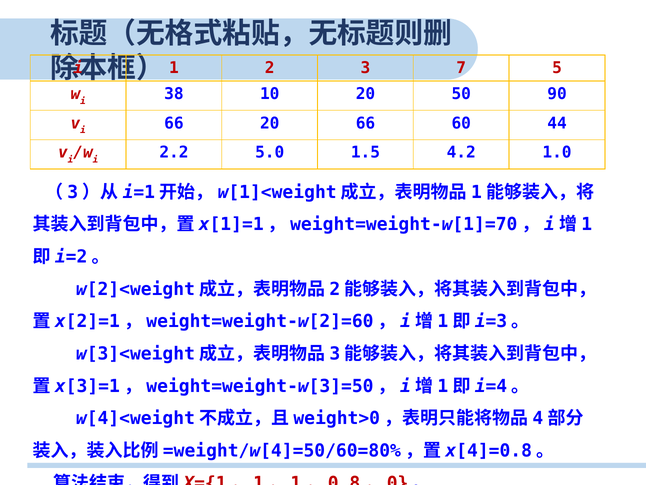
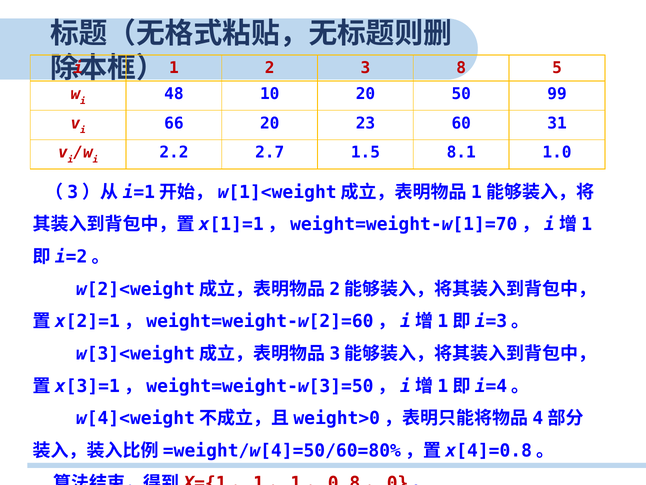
7: 7 -> 8
38: 38 -> 48
90: 90 -> 99
20 66: 66 -> 23
44: 44 -> 31
5.0: 5.0 -> 2.7
4.2: 4.2 -> 8.1
